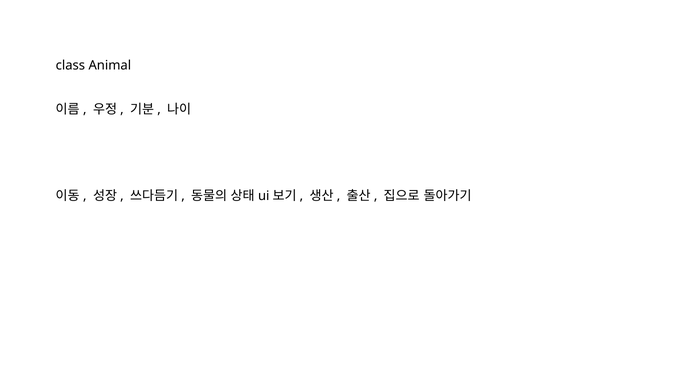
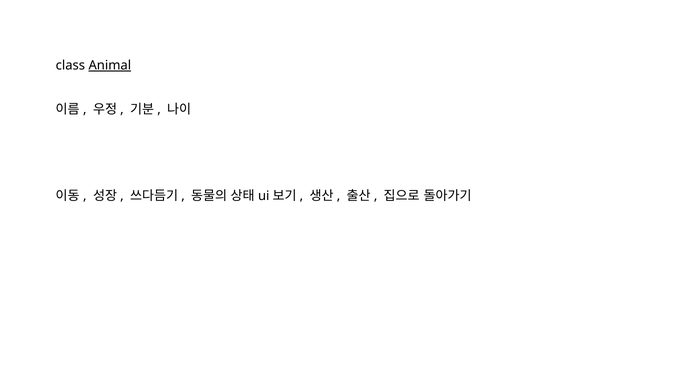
Animal underline: none -> present
